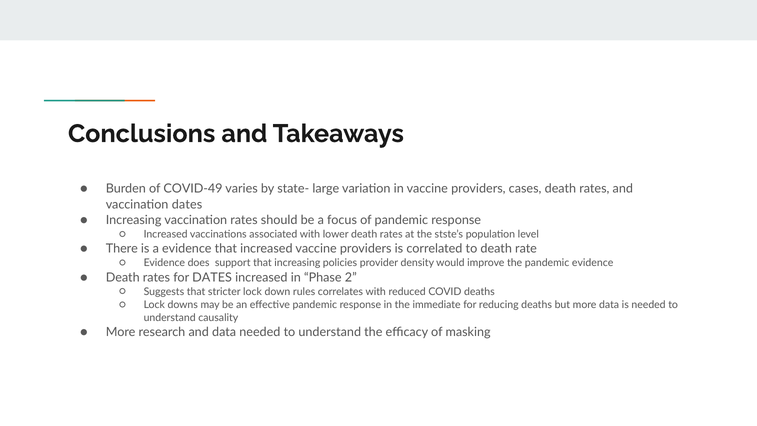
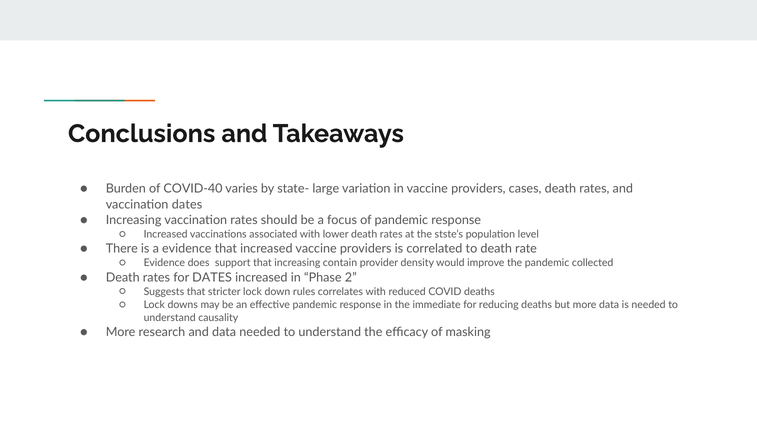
COVID-49: COVID-49 -> COVID-40
policies: policies -> contain
pandemic evidence: evidence -> collected
